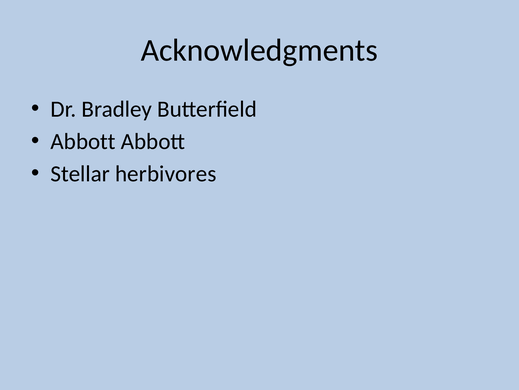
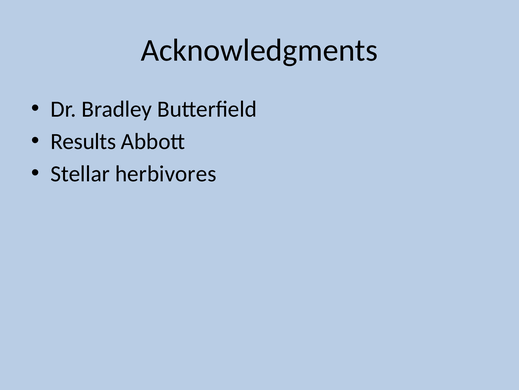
Abbott at (83, 141): Abbott -> Results
